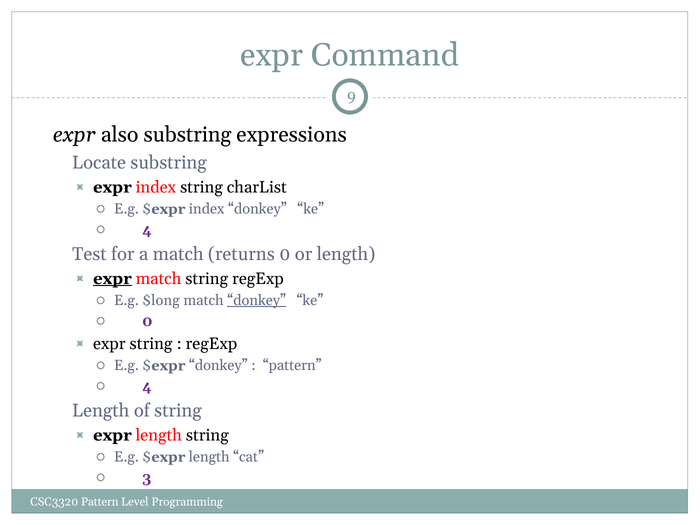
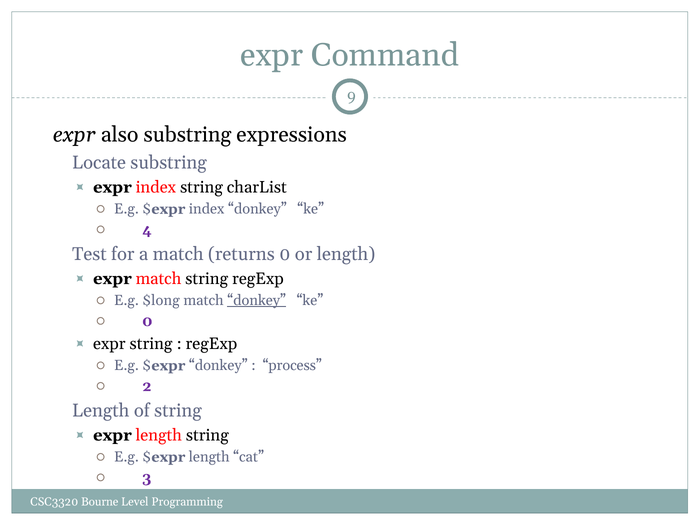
expr at (112, 279) underline: present -> none
pattern at (292, 365): pattern -> process
4 at (147, 386): 4 -> 2
CSC3320 Pattern: Pattern -> Bourne
